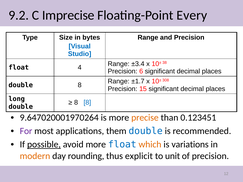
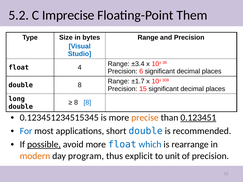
9.2: 9.2 -> 5.2
Every: Every -> Them
9.647020001970264: 9.647020001970264 -> 0.123451234515345
0.123451 underline: none -> present
For colour: purple -> blue
them: them -> short
which colour: orange -> blue
variations: variations -> rearrange
rounding: rounding -> program
